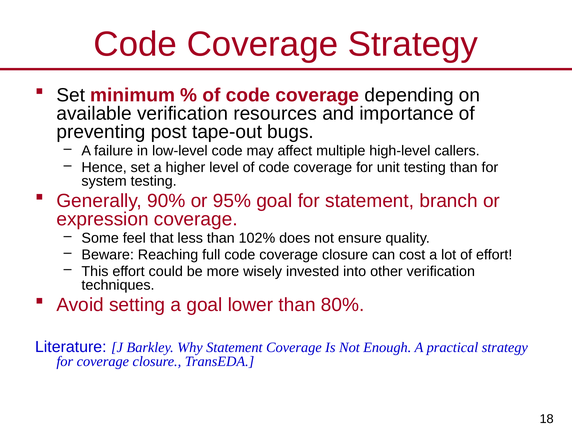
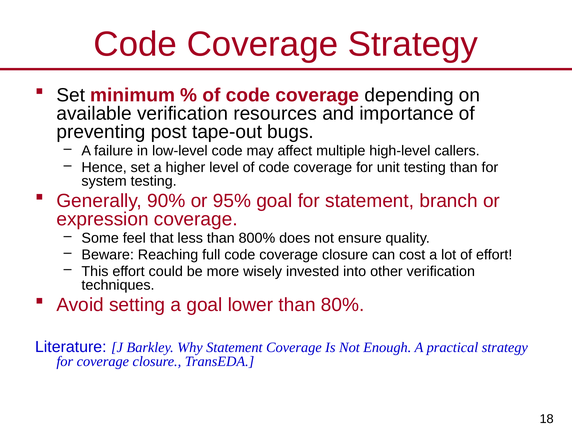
102%: 102% -> 800%
